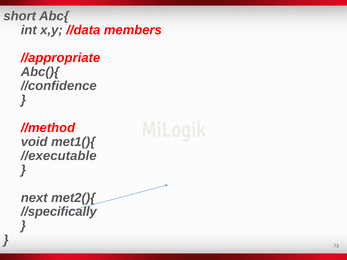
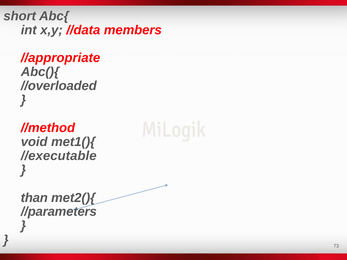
//confidence: //confidence -> //overloaded
next: next -> than
//specifically: //specifically -> //parameters
